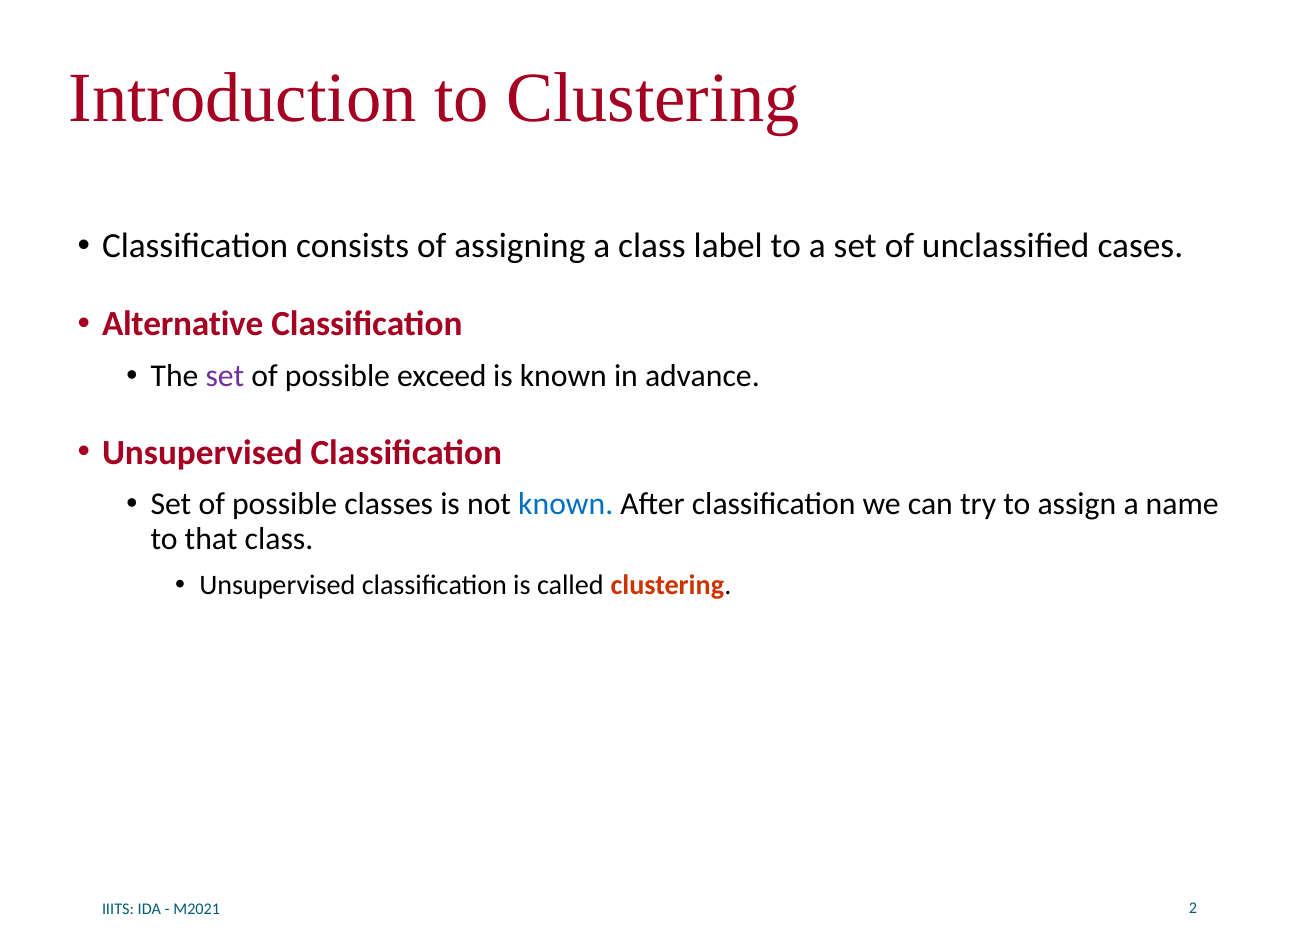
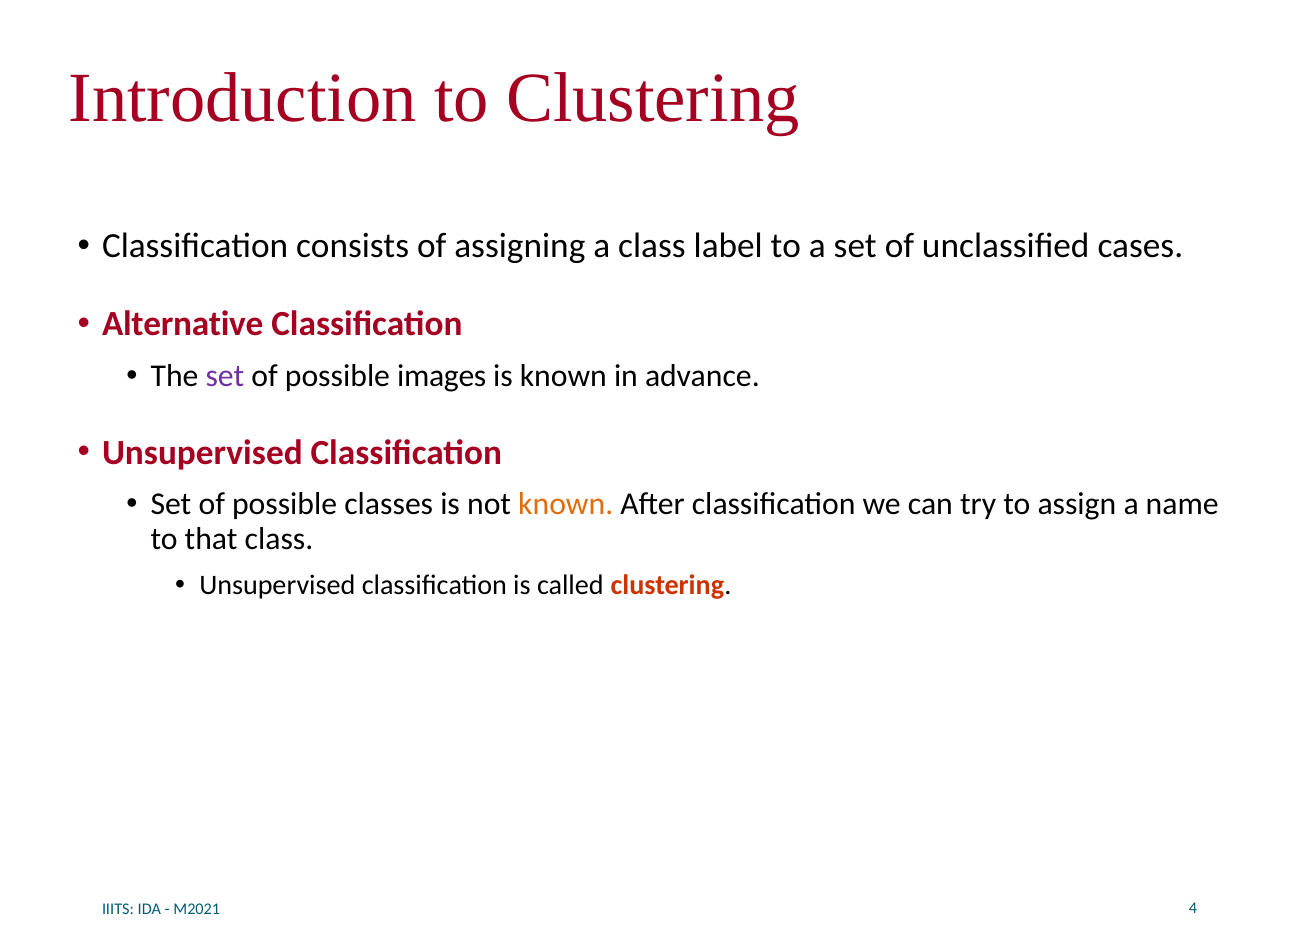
exceed: exceed -> images
known at (566, 504) colour: blue -> orange
2: 2 -> 4
